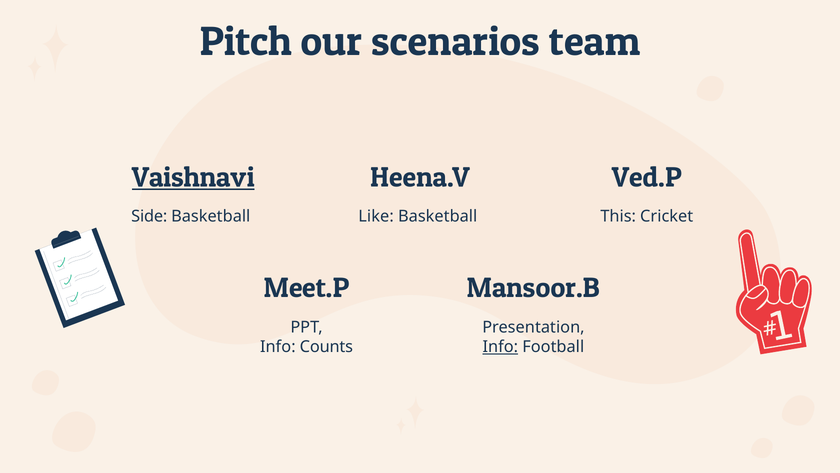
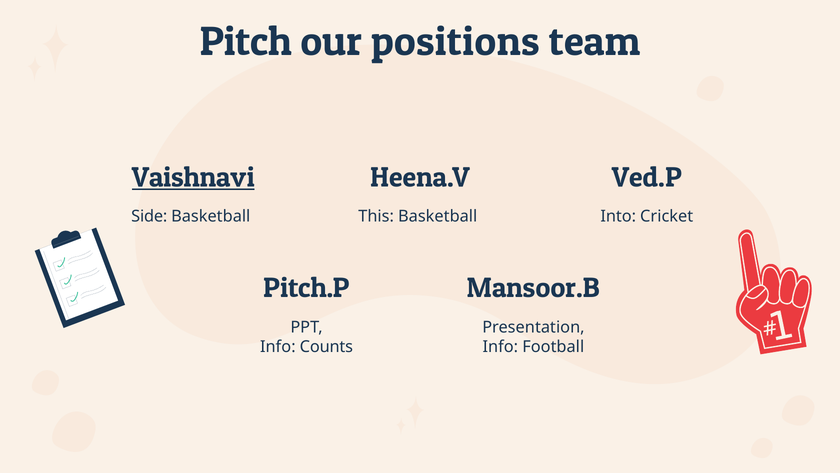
scenarios: scenarios -> positions
Like: Like -> This
This: This -> Into
Meet.P: Meet.P -> Pitch.P
Info at (500, 346) underline: present -> none
